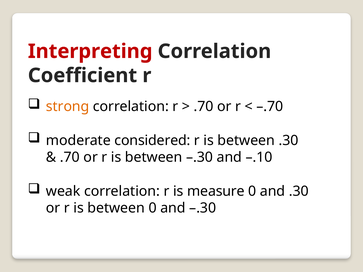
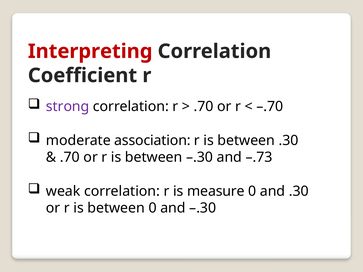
strong colour: orange -> purple
considered: considered -> association
–.10: –.10 -> –.73
